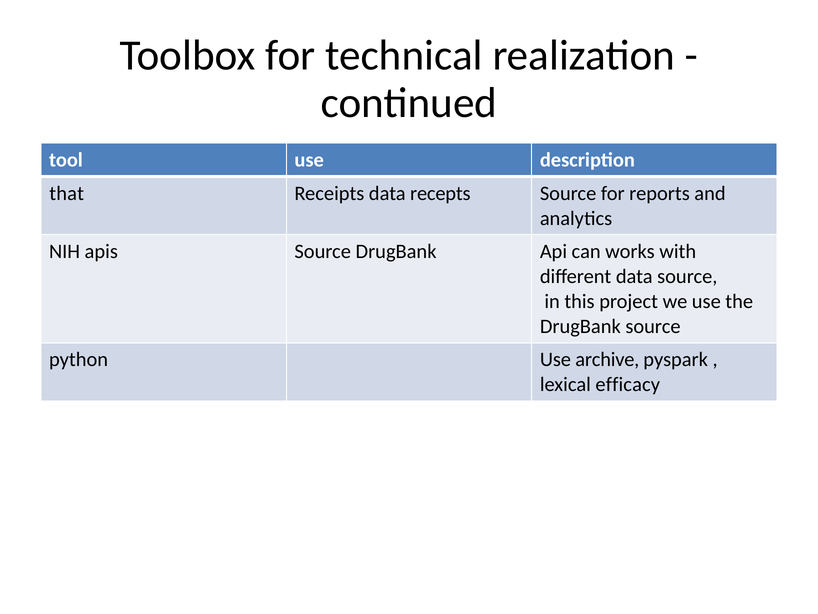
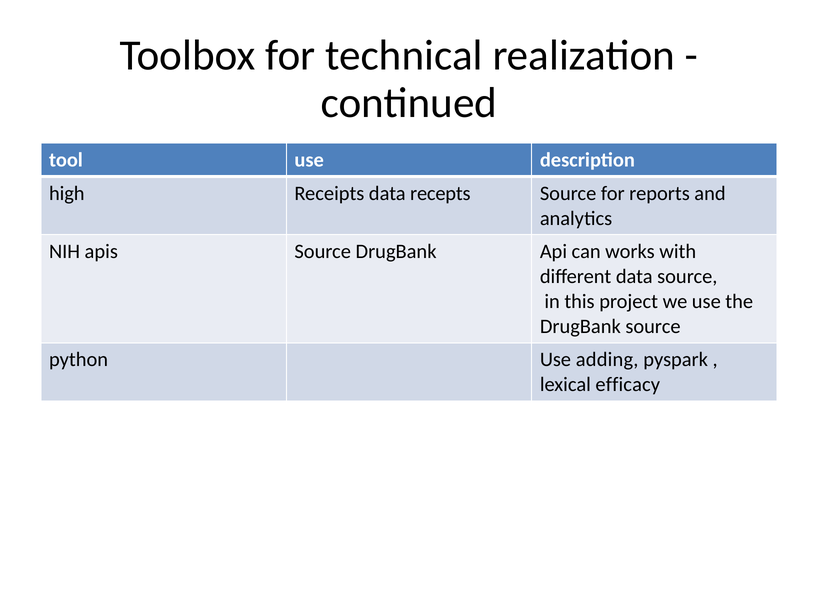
that: that -> high
archive: archive -> adding
